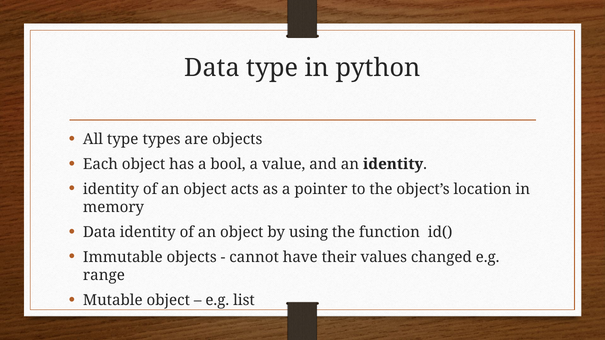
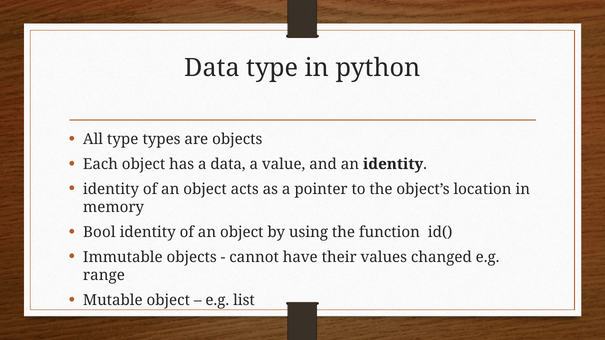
a bool: bool -> data
Data at (99, 232): Data -> Bool
